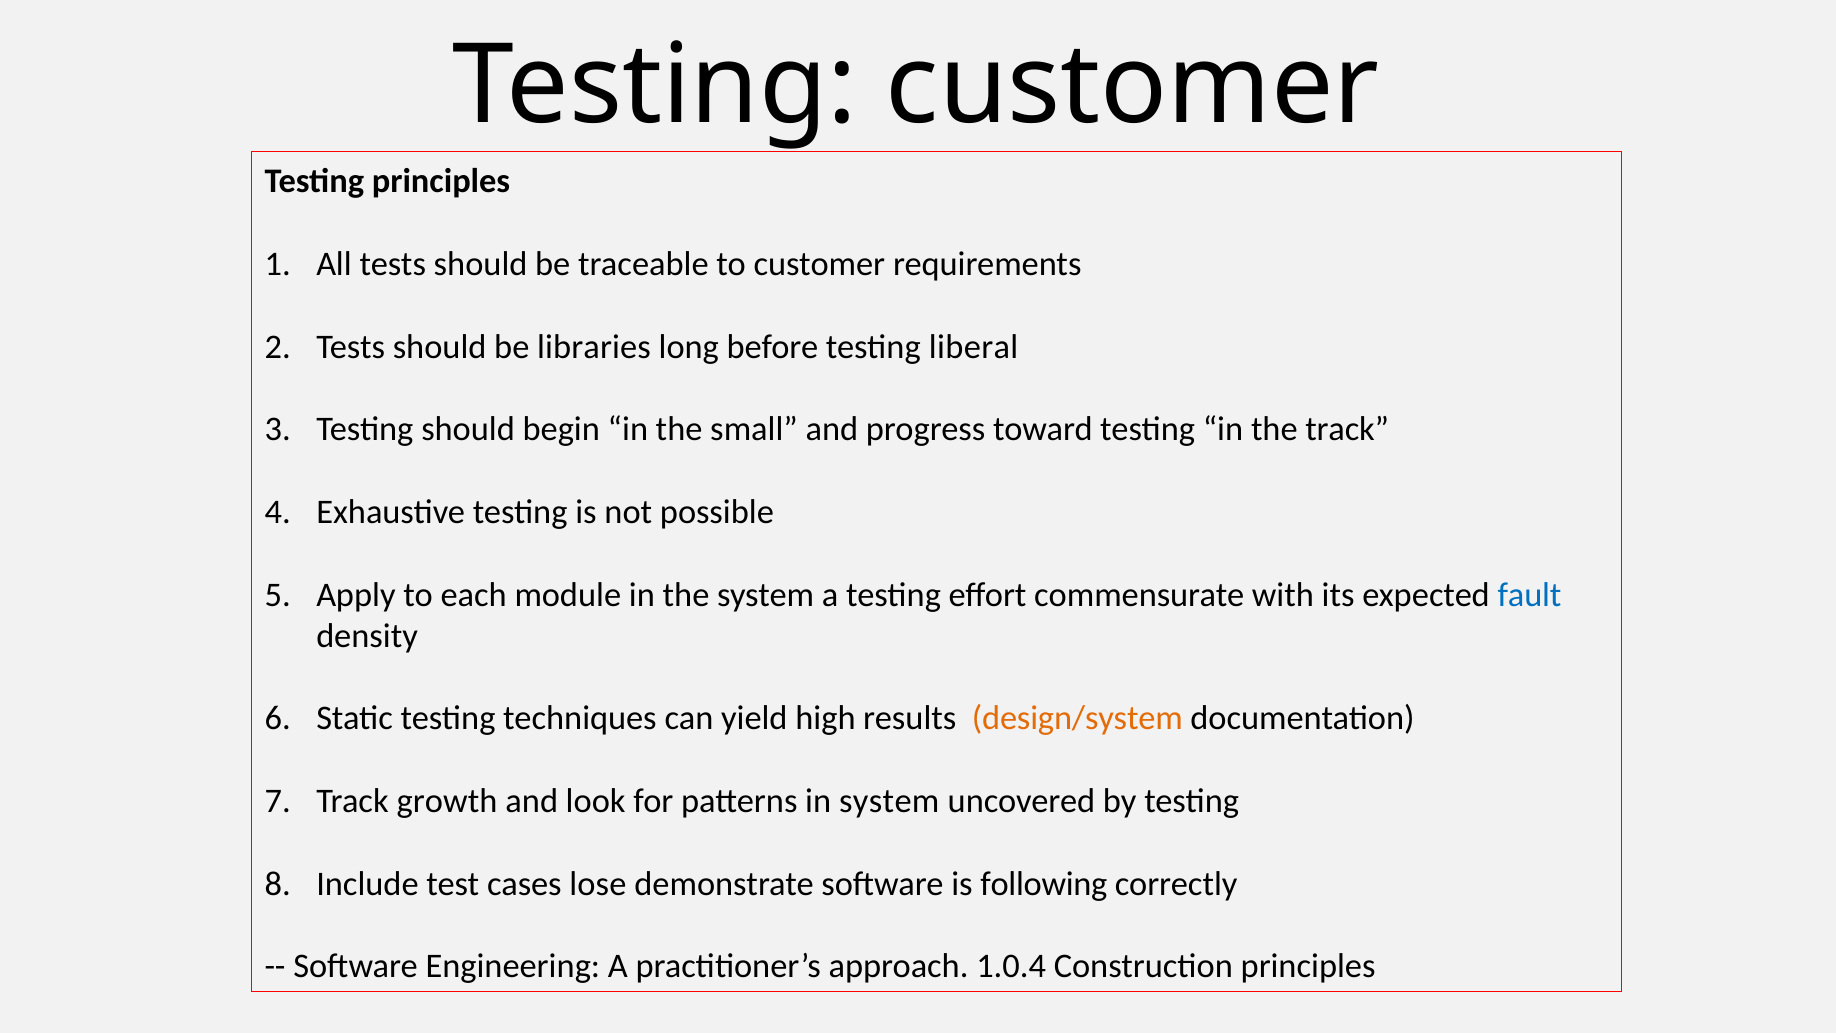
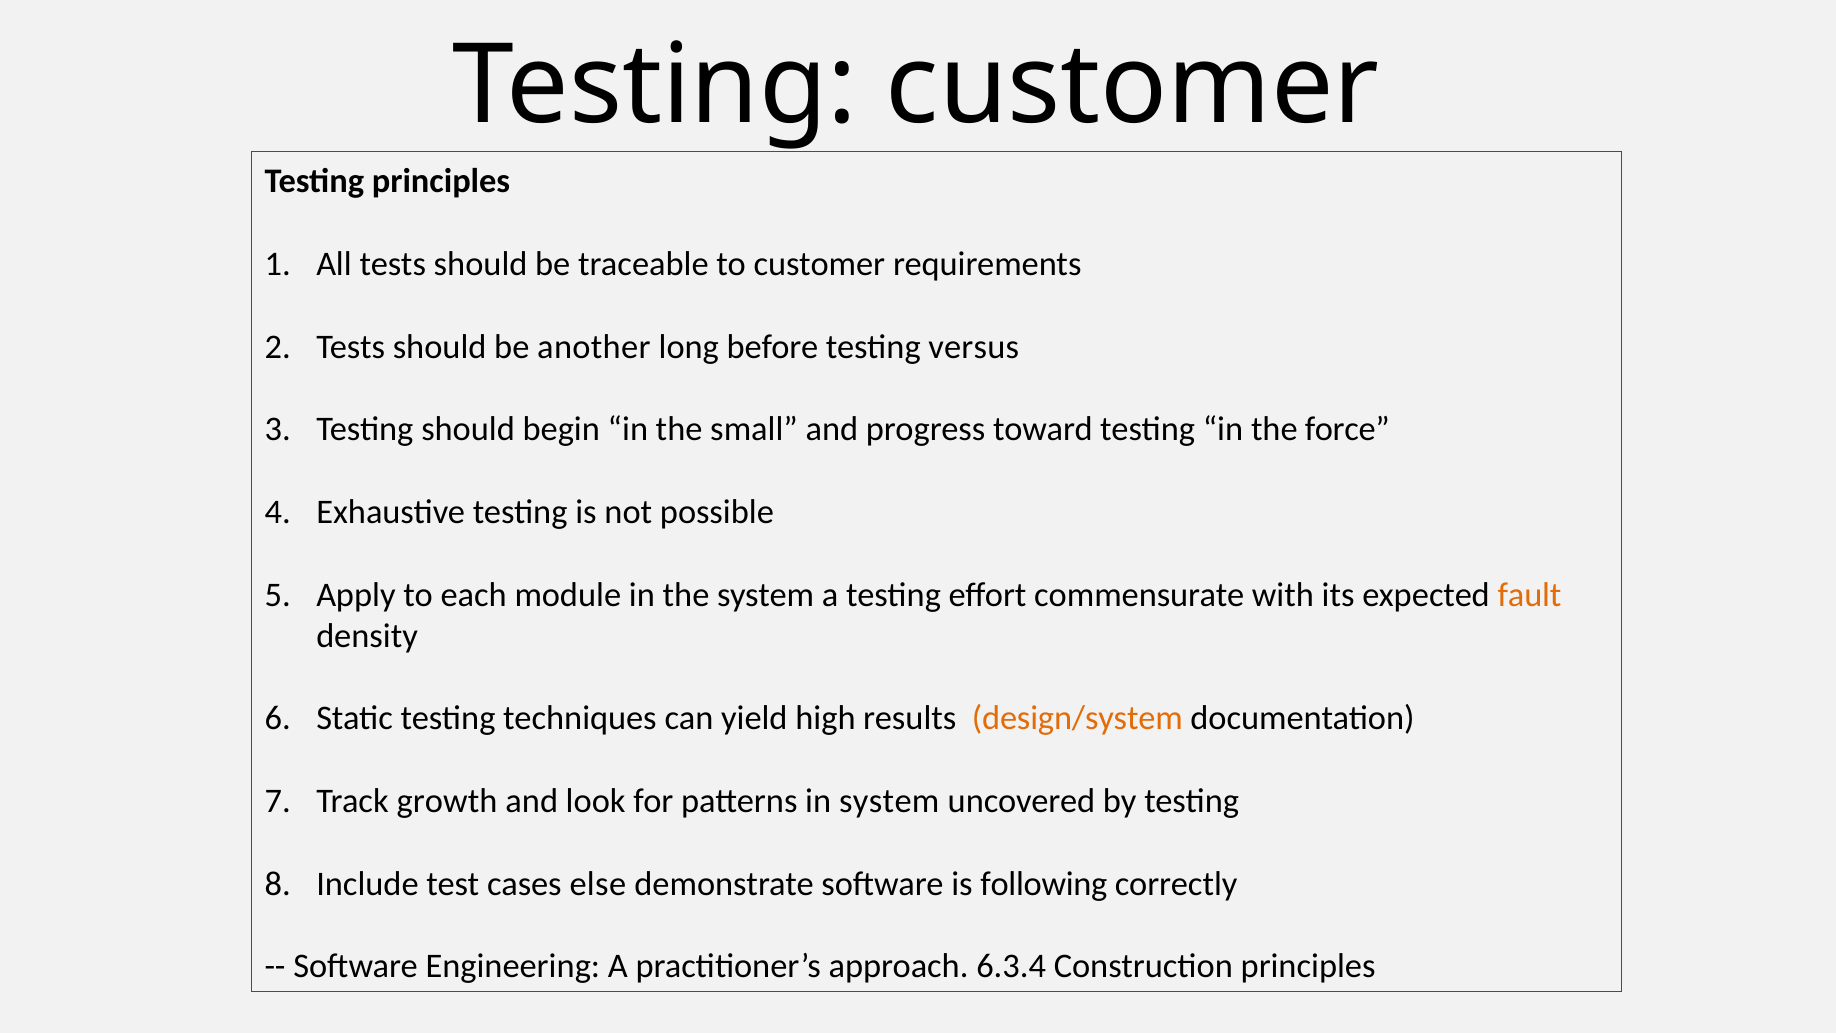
libraries: libraries -> another
liberal: liberal -> versus
the track: track -> force
fault colour: blue -> orange
lose: lose -> else
1.0.4: 1.0.4 -> 6.3.4
